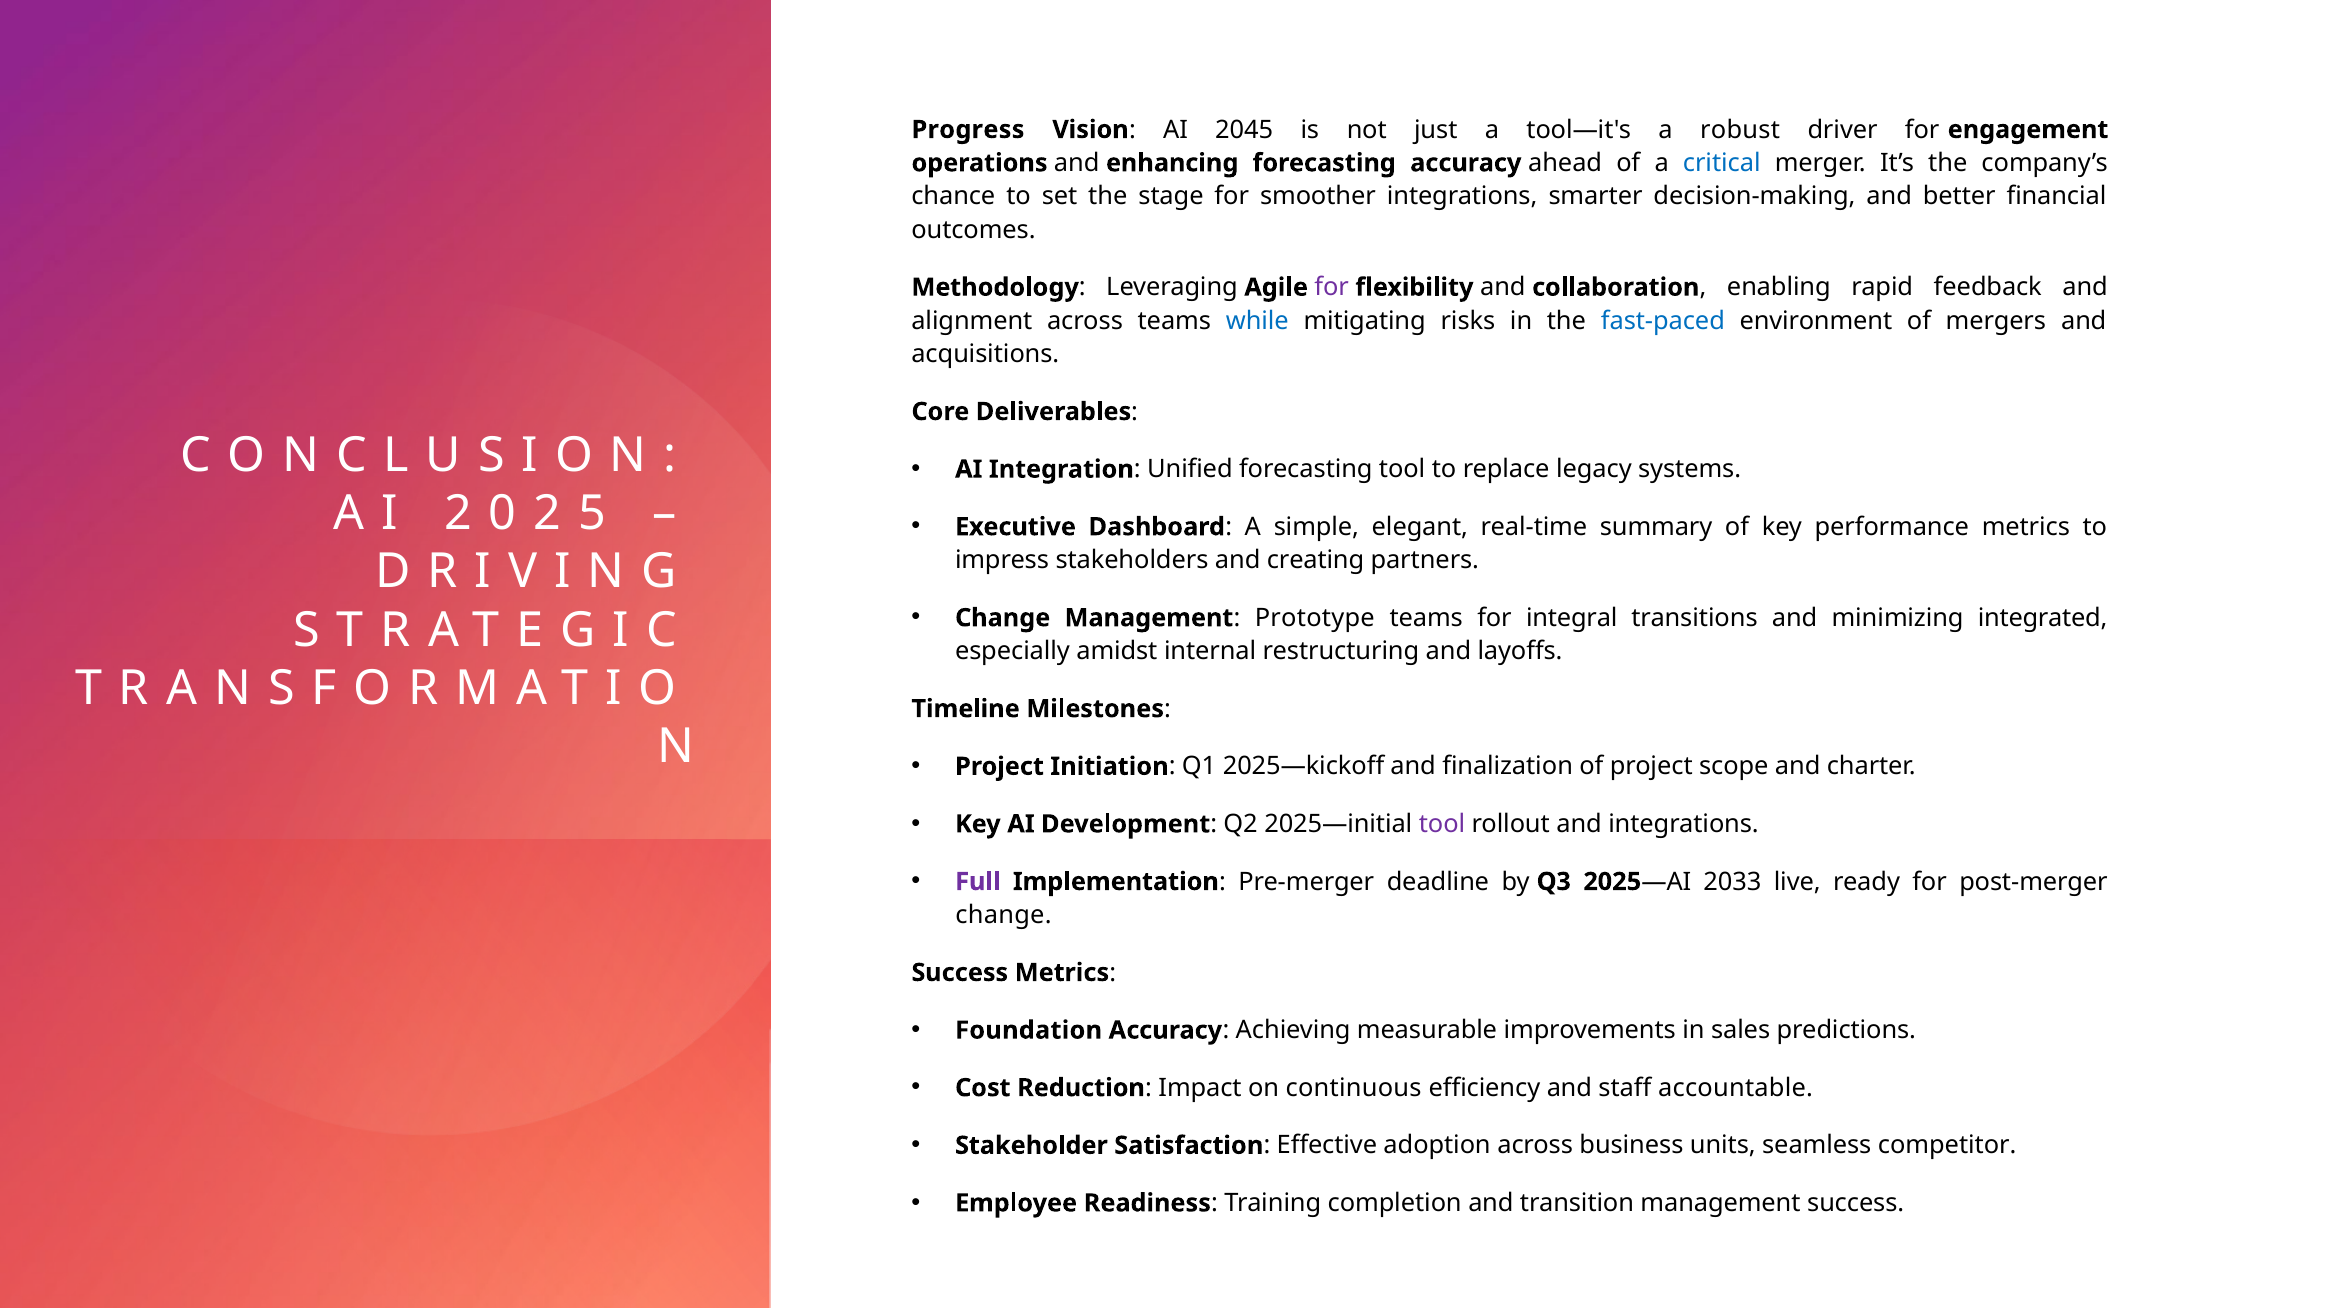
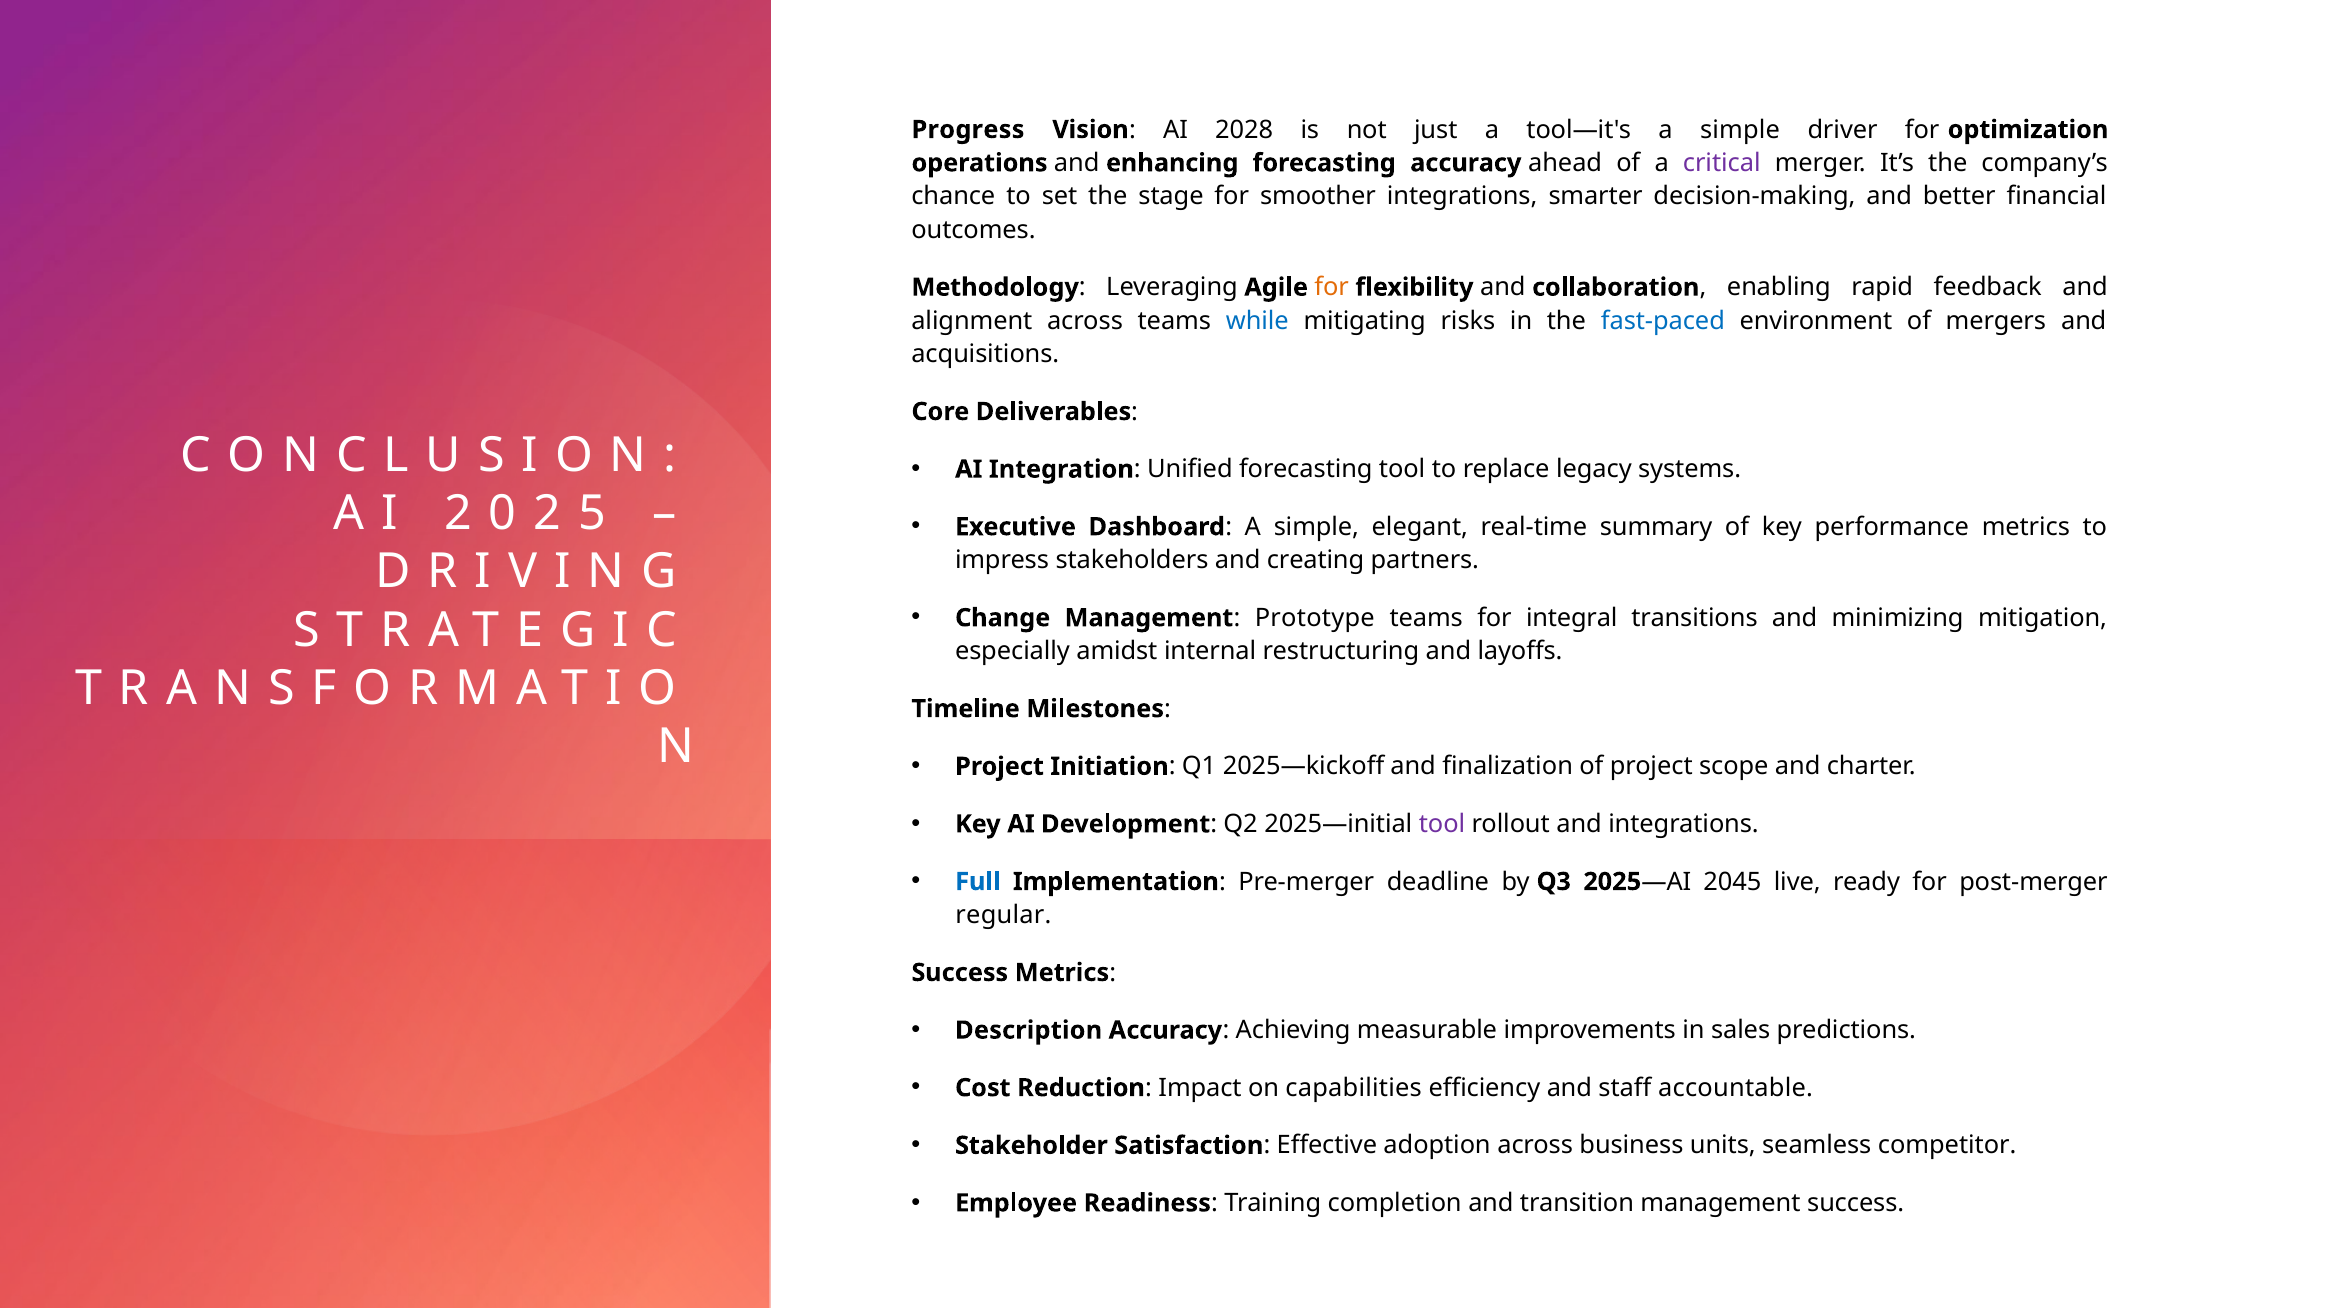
2045: 2045 -> 2028
tool—it's a robust: robust -> simple
engagement: engagement -> optimization
critical colour: blue -> purple
for at (1332, 287) colour: purple -> orange
integrated: integrated -> mitigation
Full colour: purple -> blue
2033: 2033 -> 2045
change at (1004, 915): change -> regular
Foundation: Foundation -> Description
continuous: continuous -> capabilities
